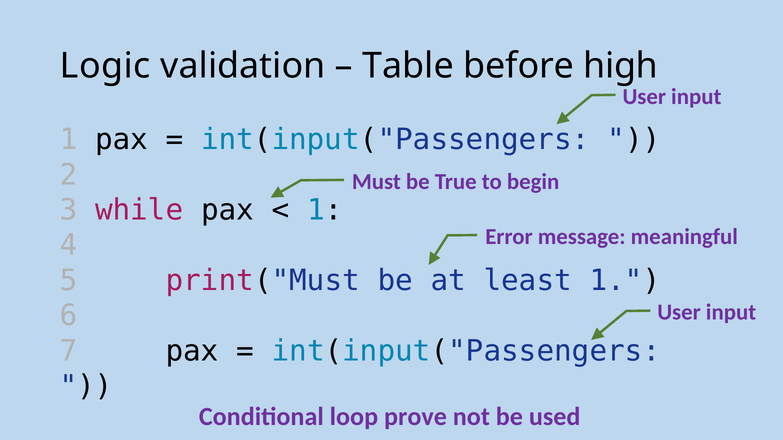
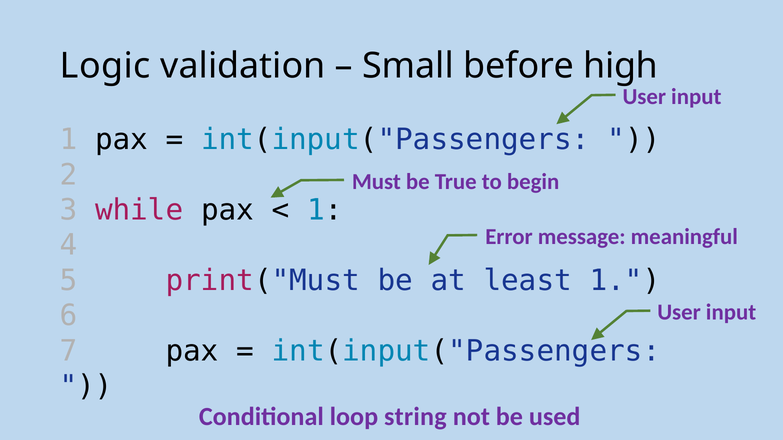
Table: Table -> Small
prove: prove -> string
